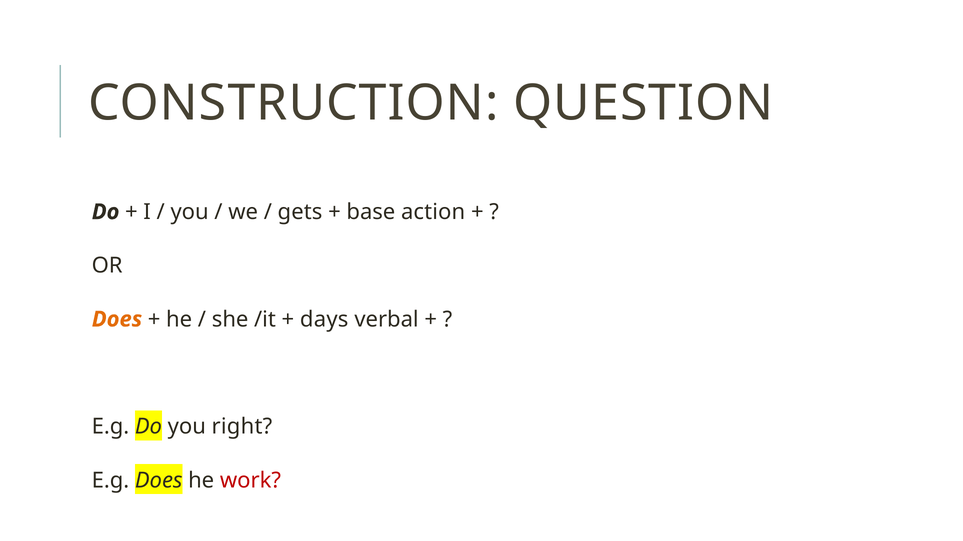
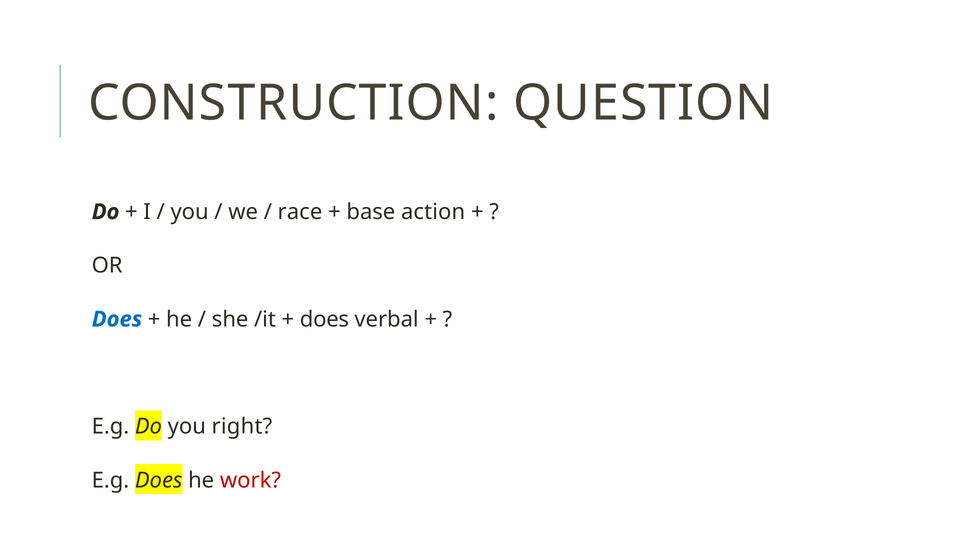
gets: gets -> race
Does at (117, 320) colour: orange -> blue
days at (324, 320): days -> does
